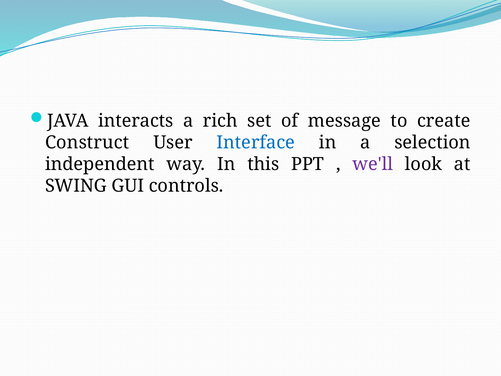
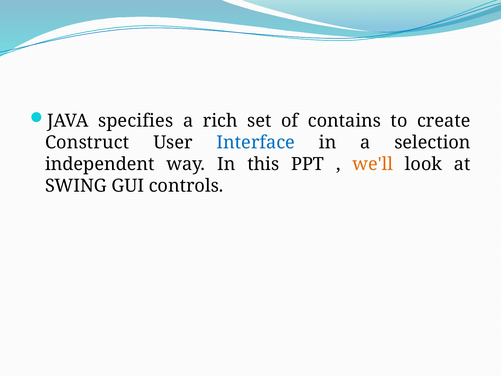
interacts: interacts -> specifies
message: message -> contains
we'll colour: purple -> orange
